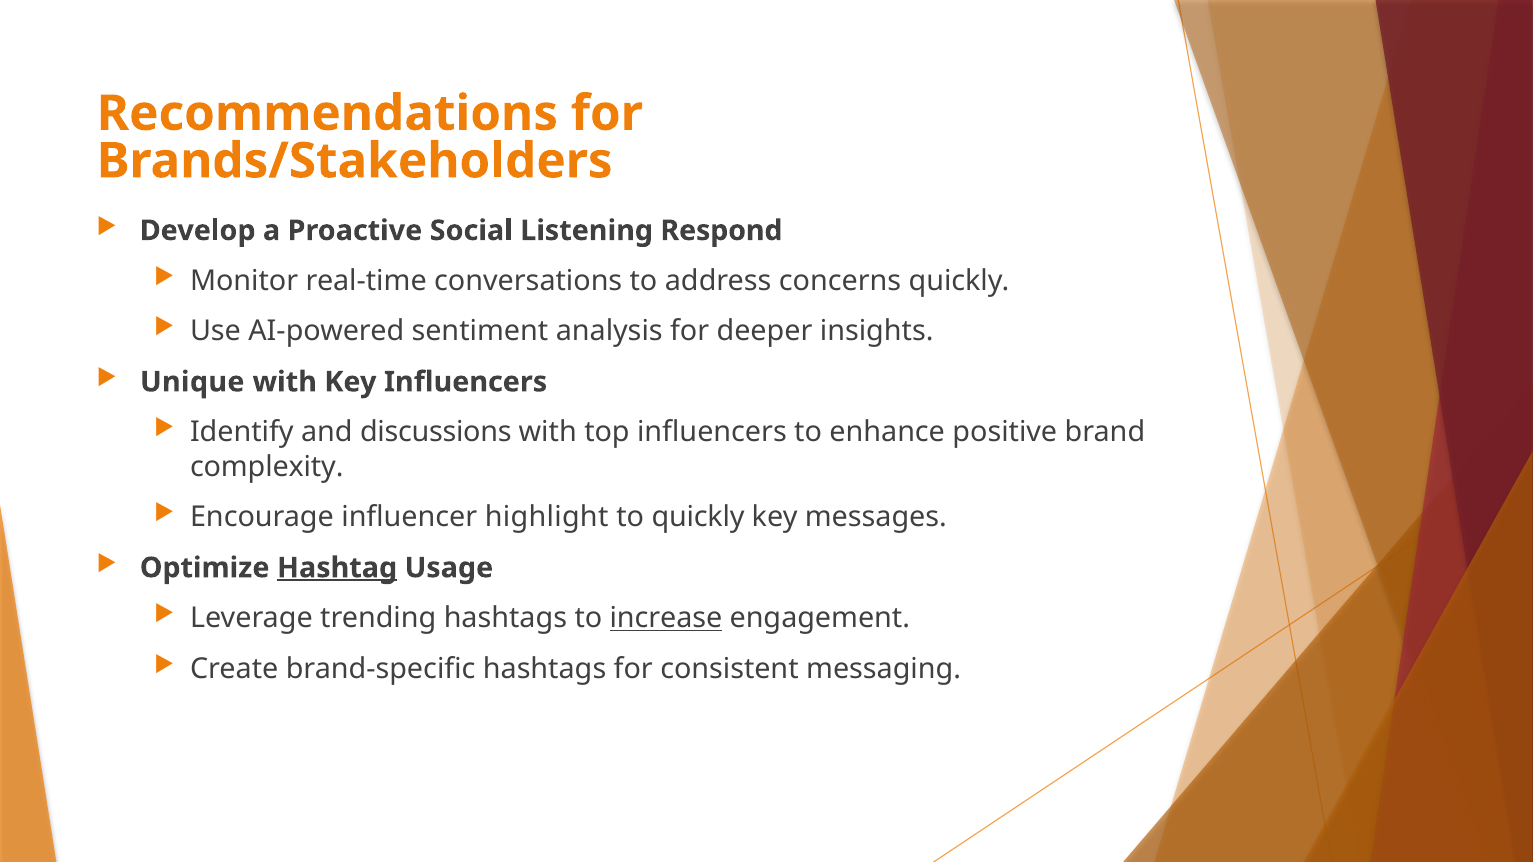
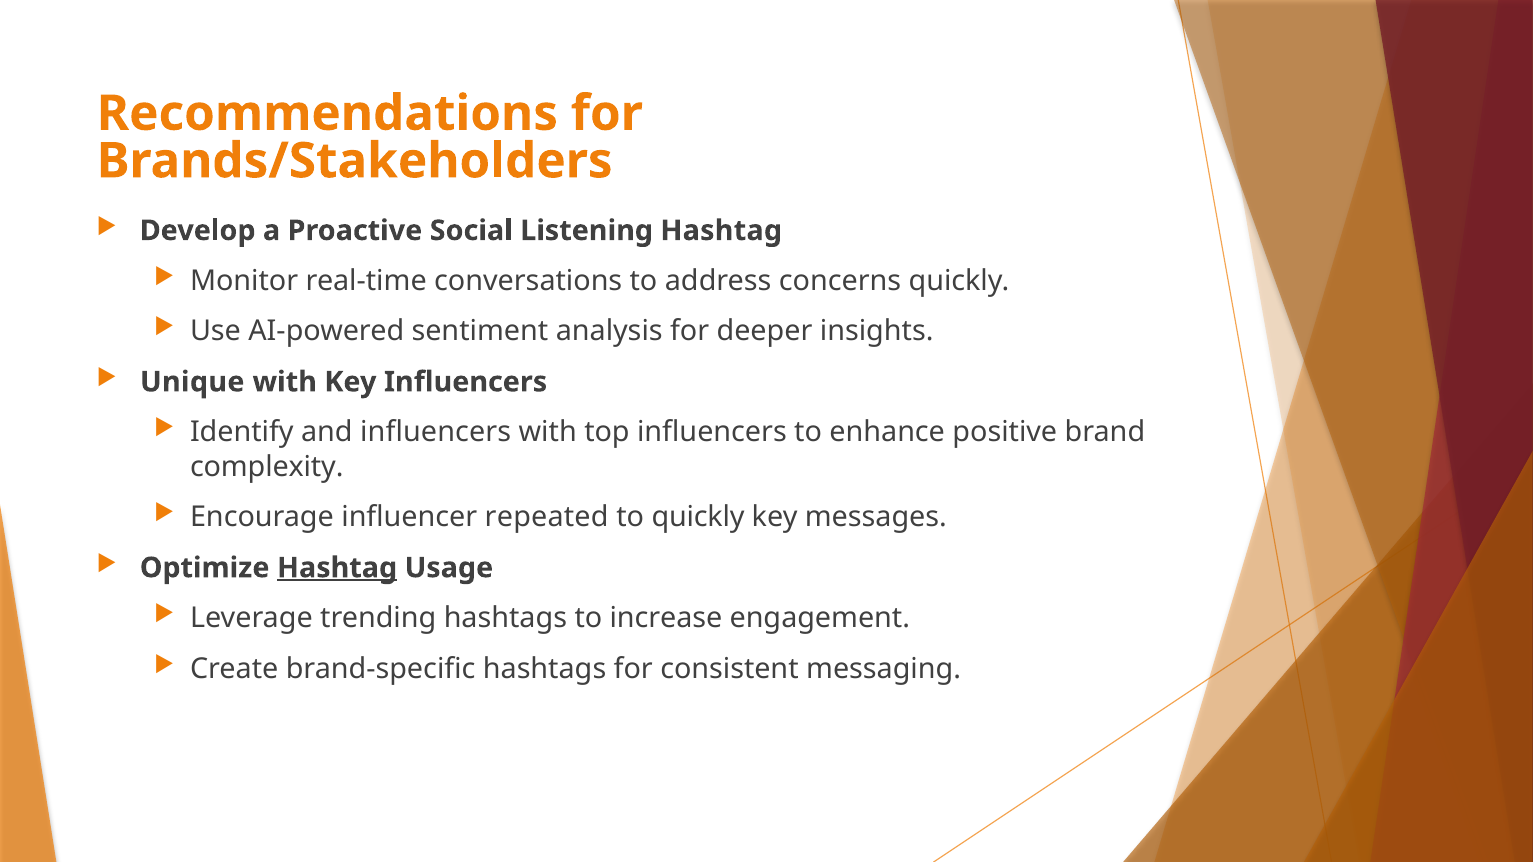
Listening Respond: Respond -> Hashtag
and discussions: discussions -> influencers
highlight: highlight -> repeated
increase underline: present -> none
